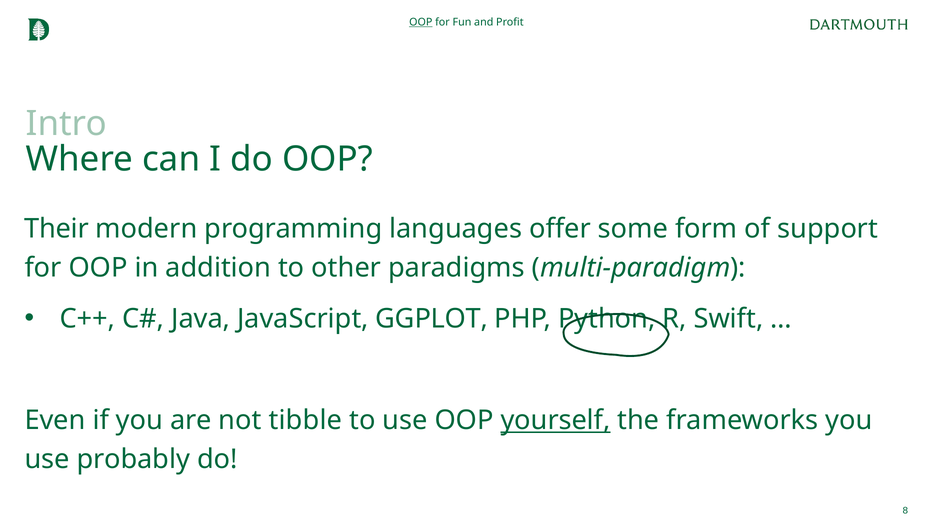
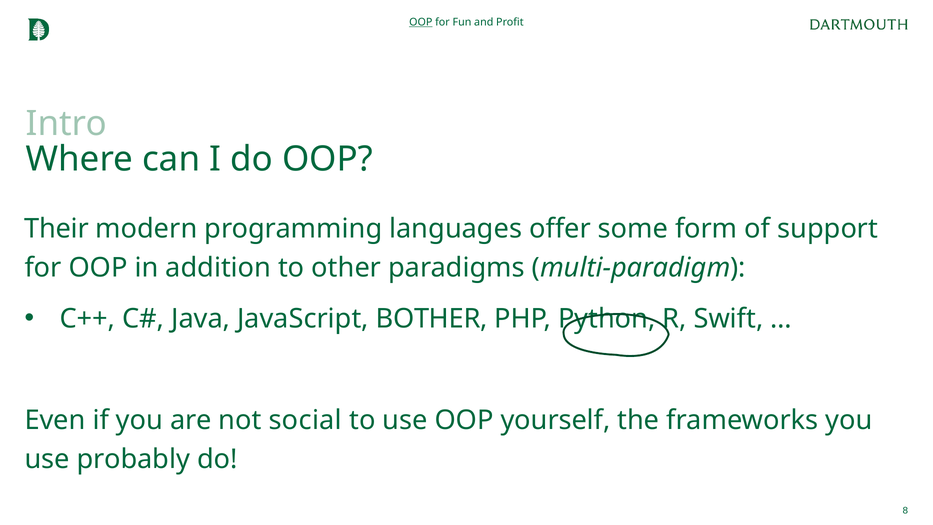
GGPLOT: GGPLOT -> BOTHER
tibble: tibble -> social
yourself underline: present -> none
